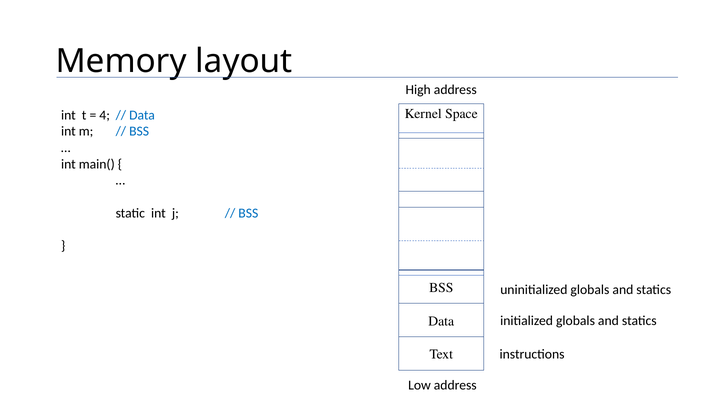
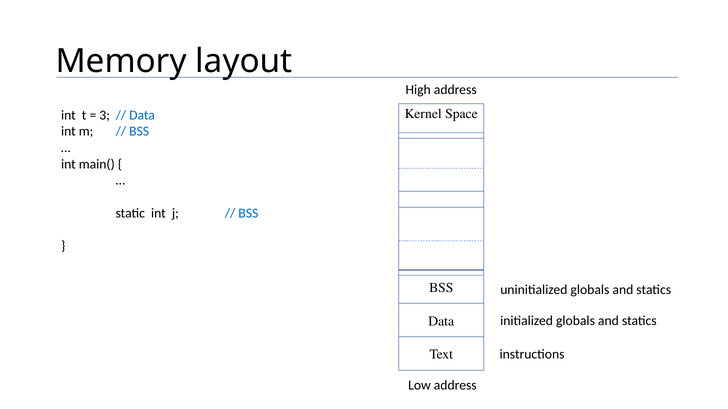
4: 4 -> 3
